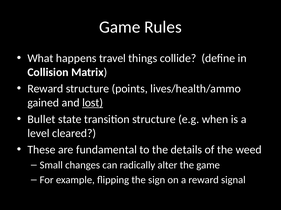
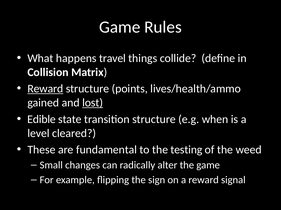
Reward at (45, 89) underline: none -> present
Bullet: Bullet -> Edible
details: details -> testing
